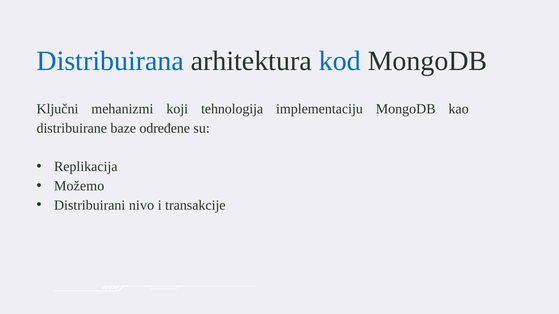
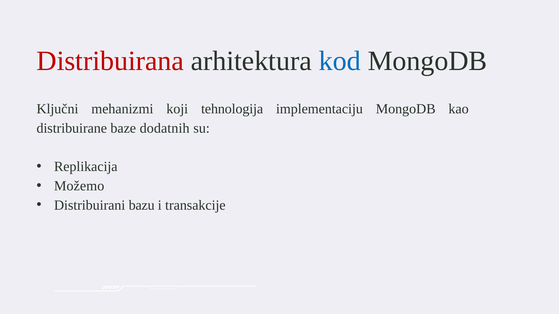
Distribuirana colour: blue -> red
određene: određene -> dodatnih
nivo: nivo -> bazu
